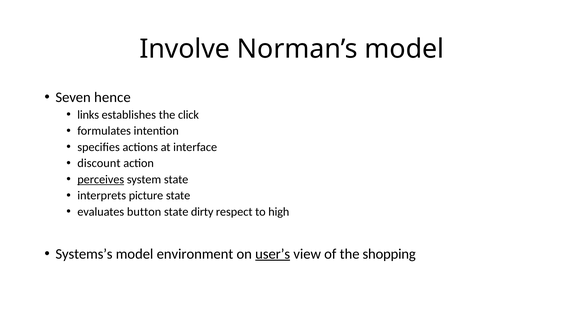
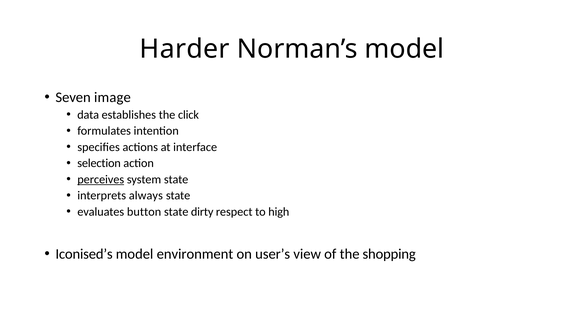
Involve: Involve -> Harder
hence: hence -> image
links: links -> data
discount: discount -> selection
picture: picture -> always
Systems’s: Systems’s -> Iconised’s
user’s underline: present -> none
